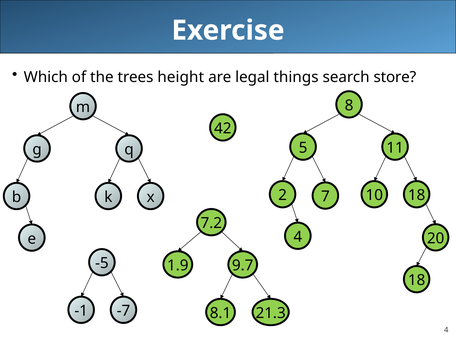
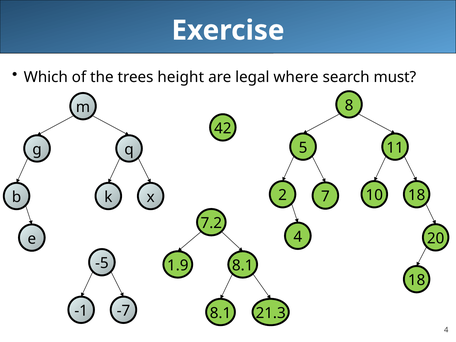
things: things -> where
store: store -> must
9.7 at (243, 265): 9.7 -> 8.1
